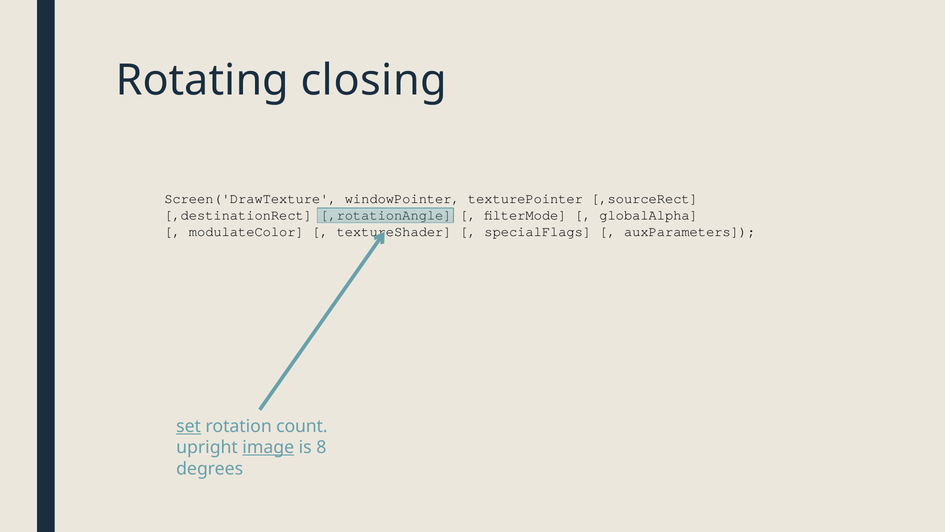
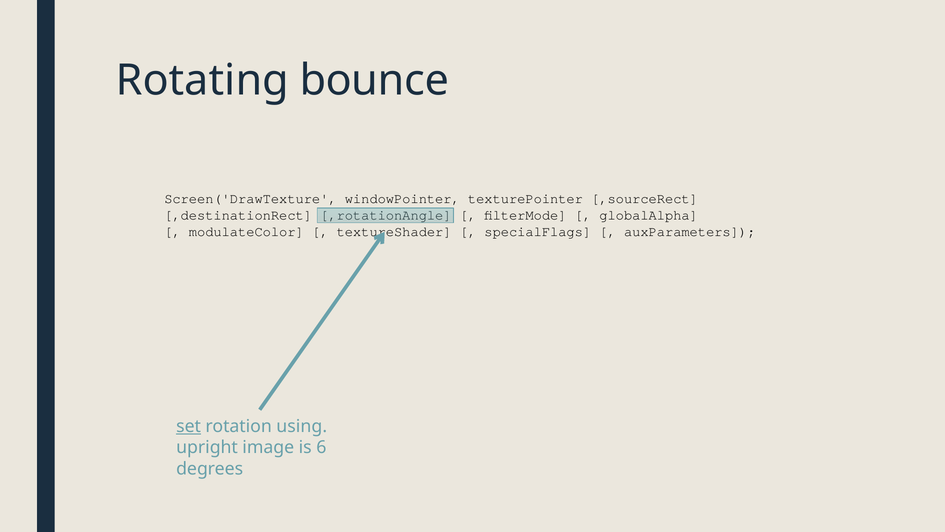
closing: closing -> bounce
count: count -> using
image underline: present -> none
8: 8 -> 6
